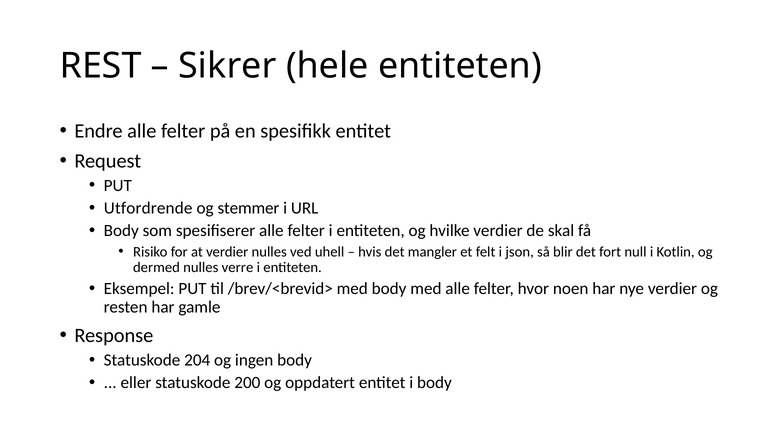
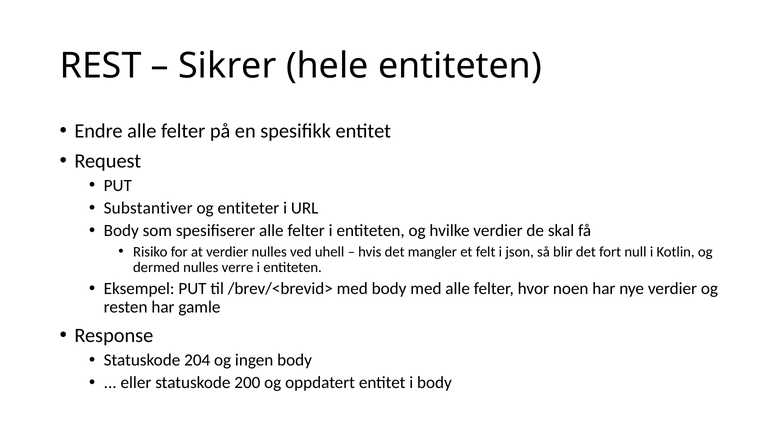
Utfordrende: Utfordrende -> Substantiver
stemmer: stemmer -> entiteter
